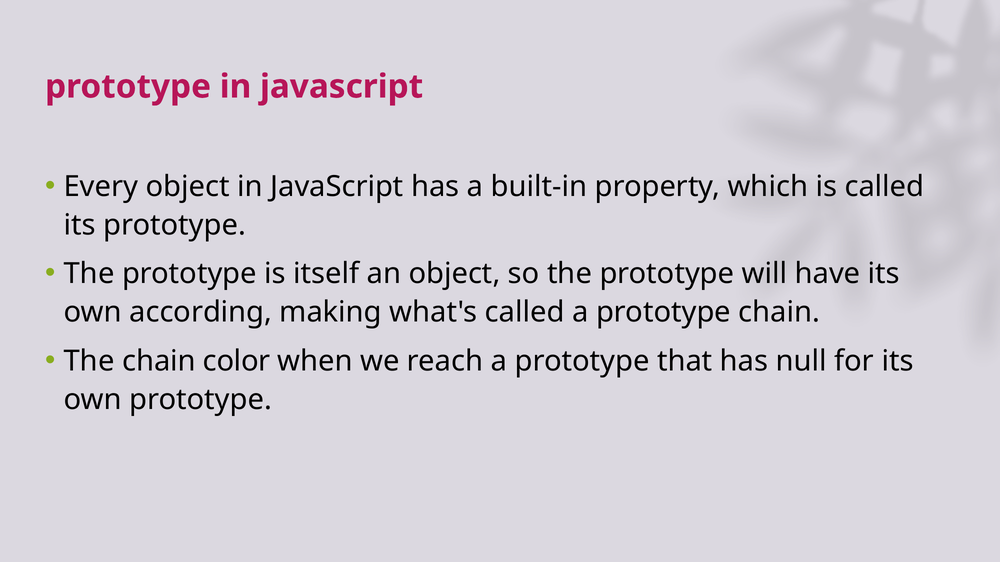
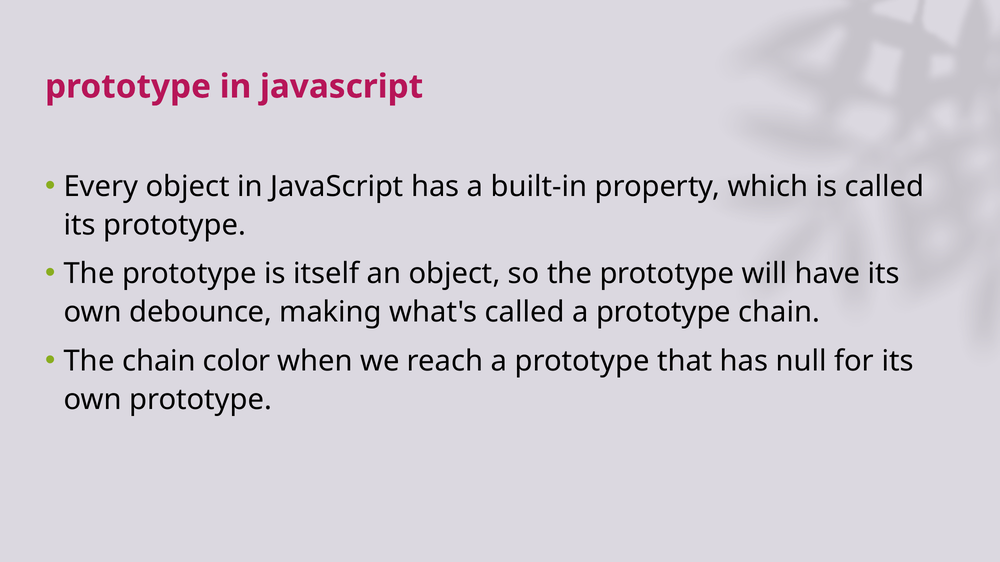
according: according -> debounce
